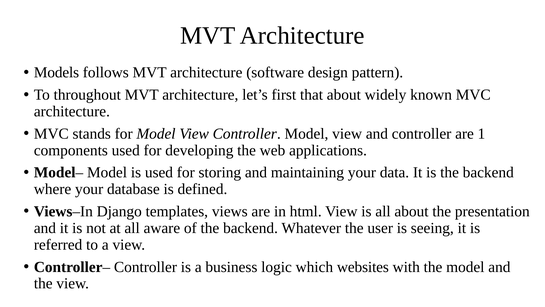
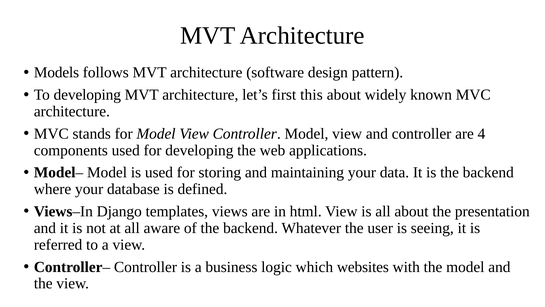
To throughout: throughout -> developing
that: that -> this
1: 1 -> 4
